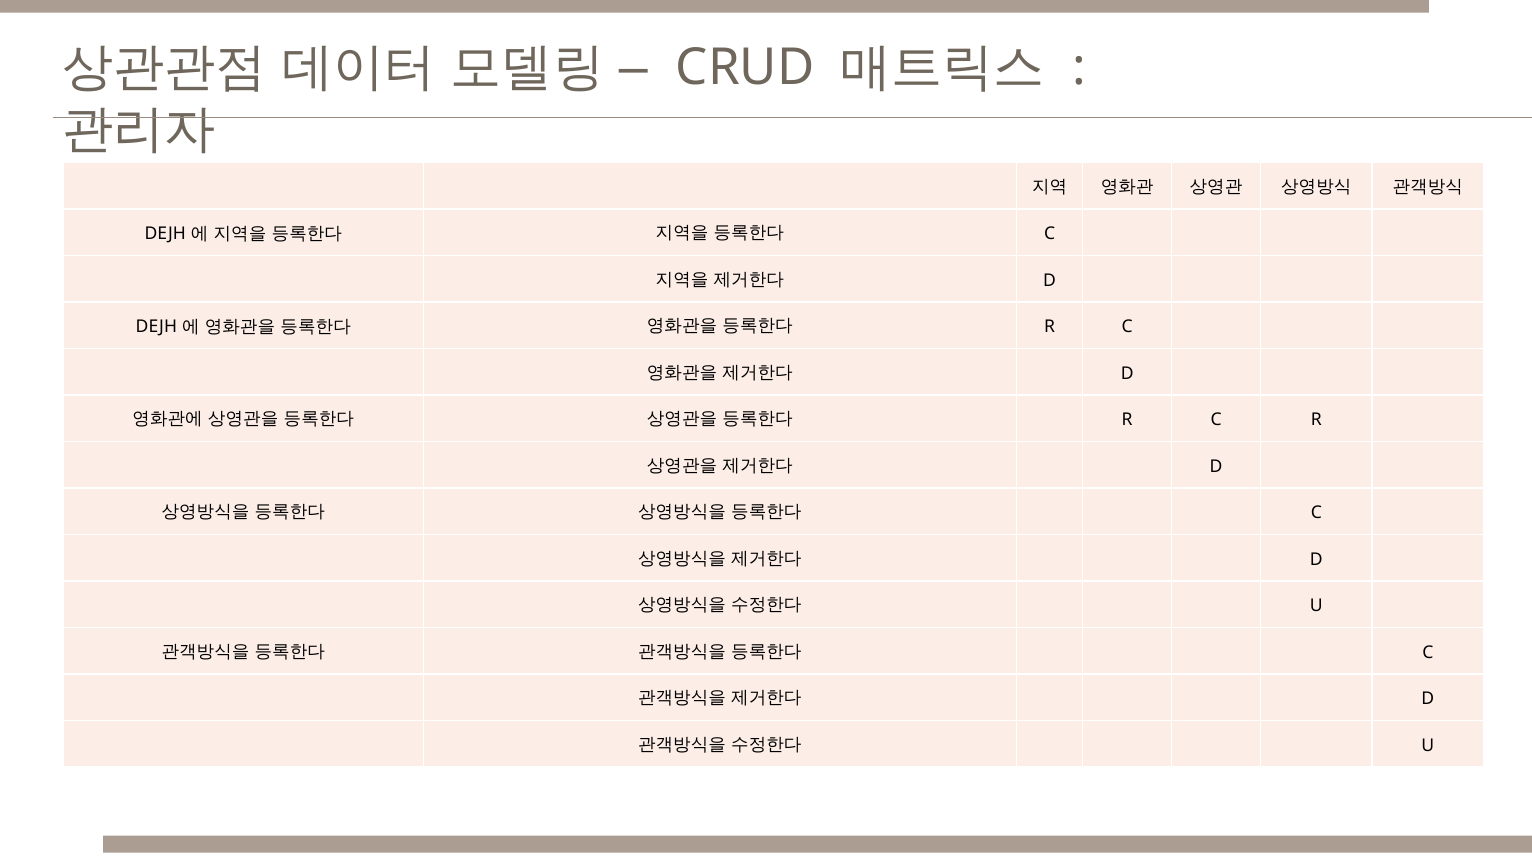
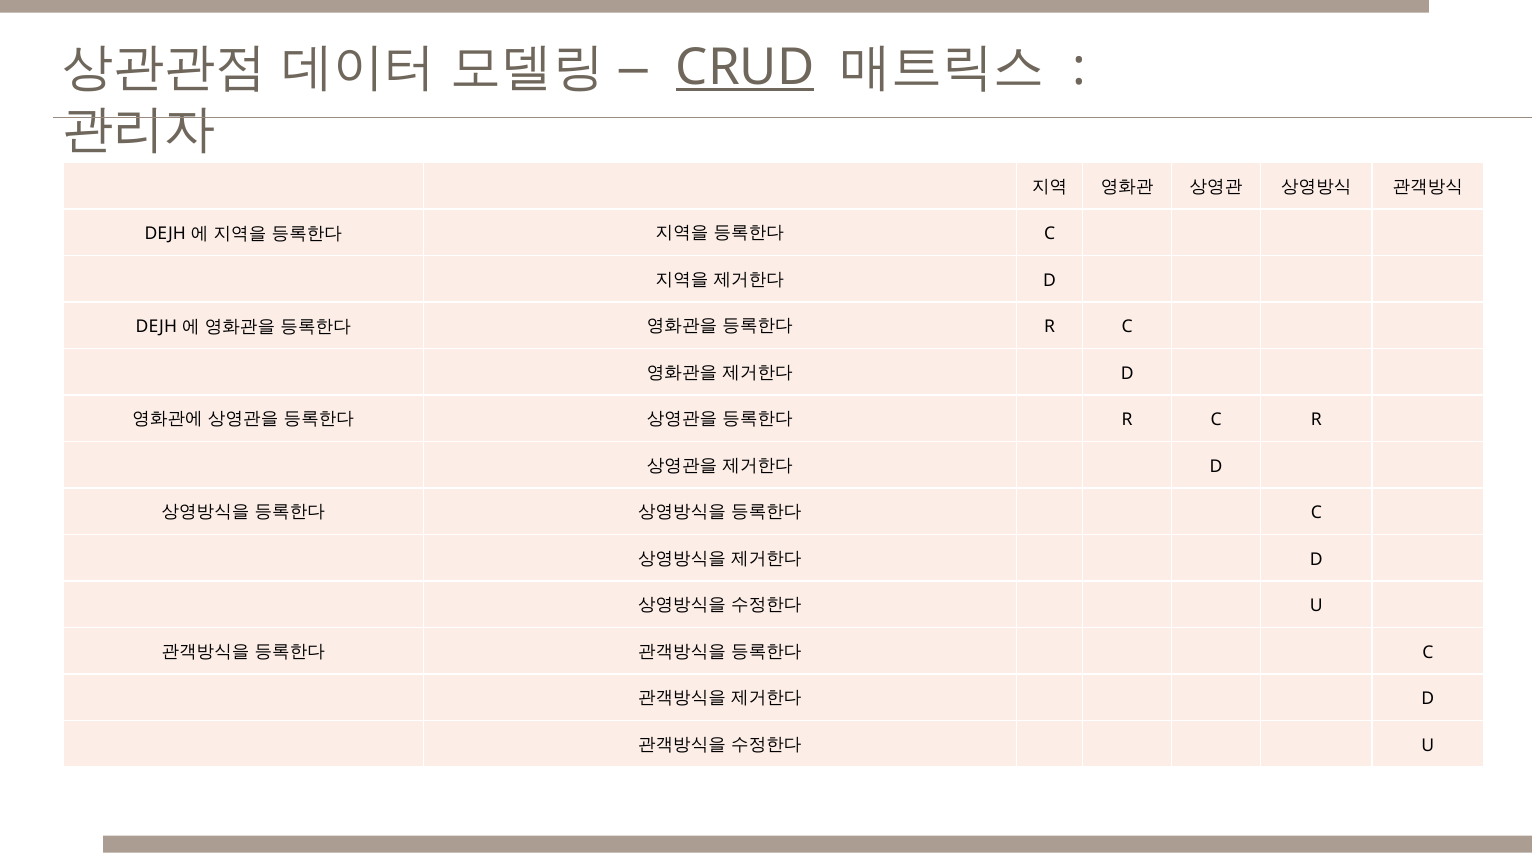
CRUD underline: none -> present
